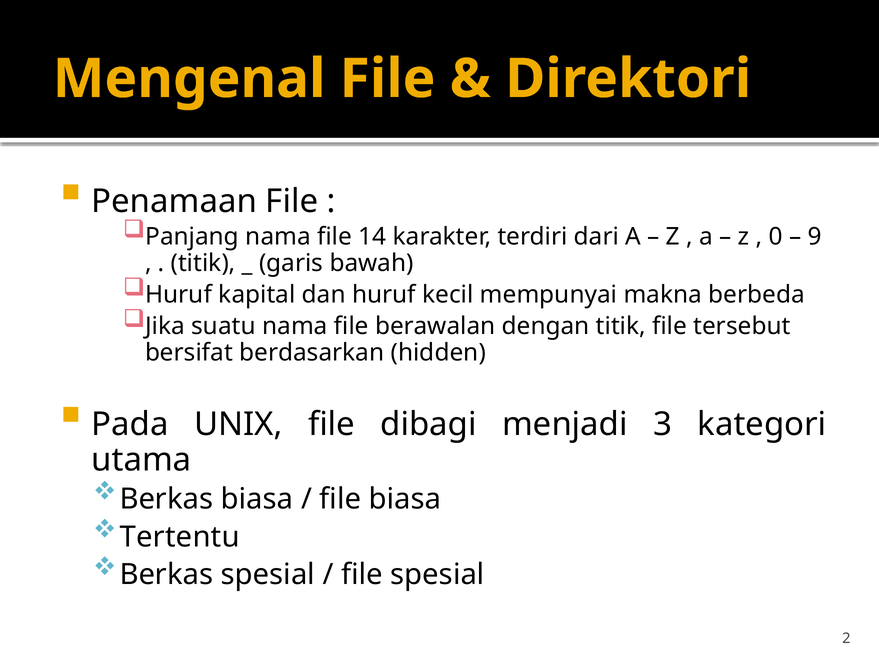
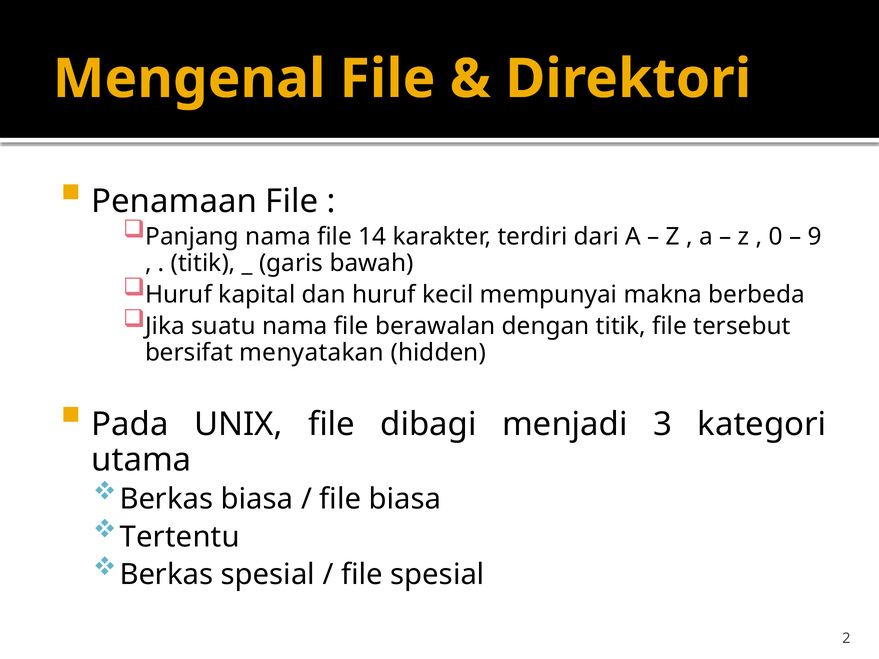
berdasarkan: berdasarkan -> menyatakan
